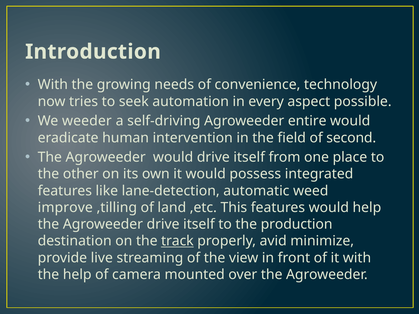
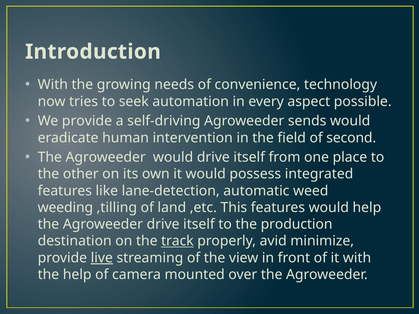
We weeder: weeder -> provide
entire: entire -> sends
improve: improve -> weeding
live underline: none -> present
